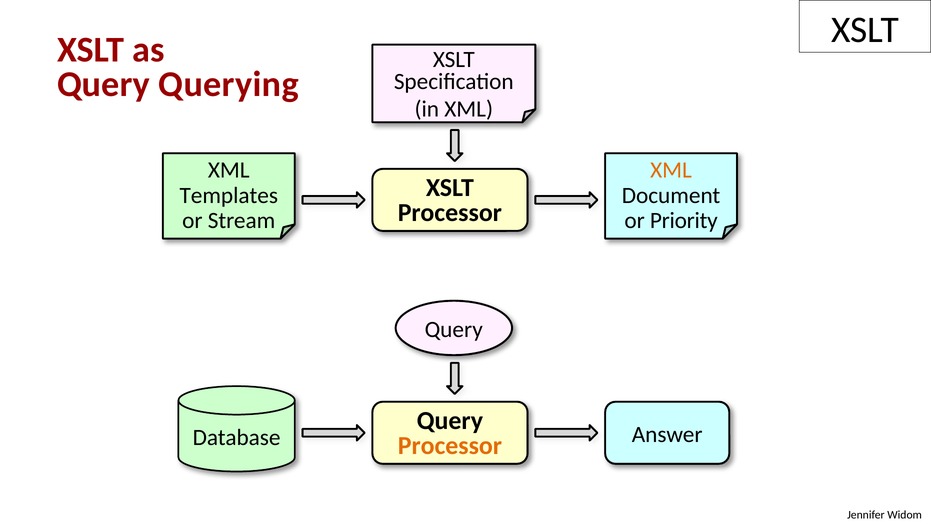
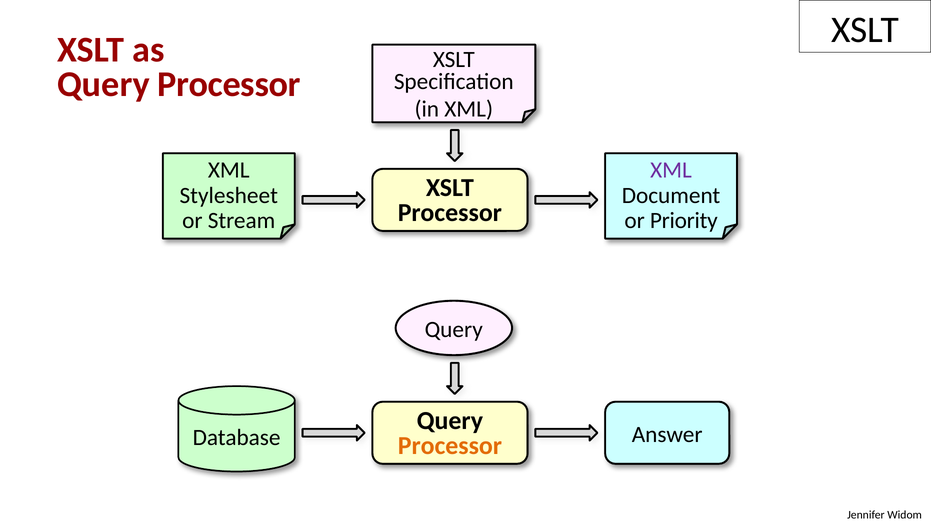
Querying at (229, 84): Querying -> Processor
XML at (671, 170) colour: orange -> purple
Templates: Templates -> Stylesheet
